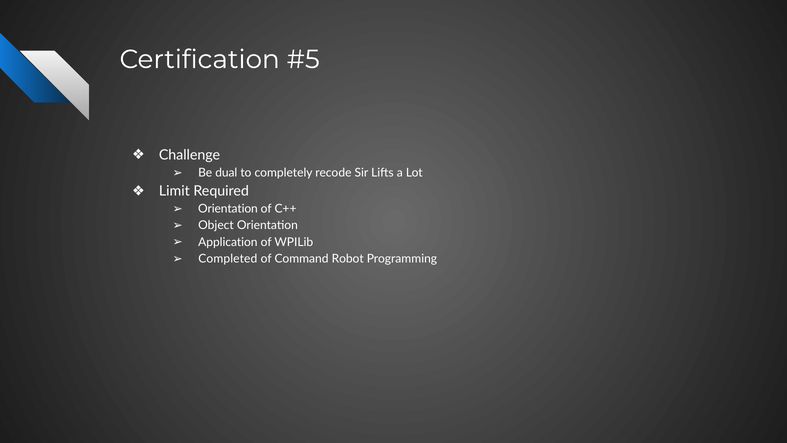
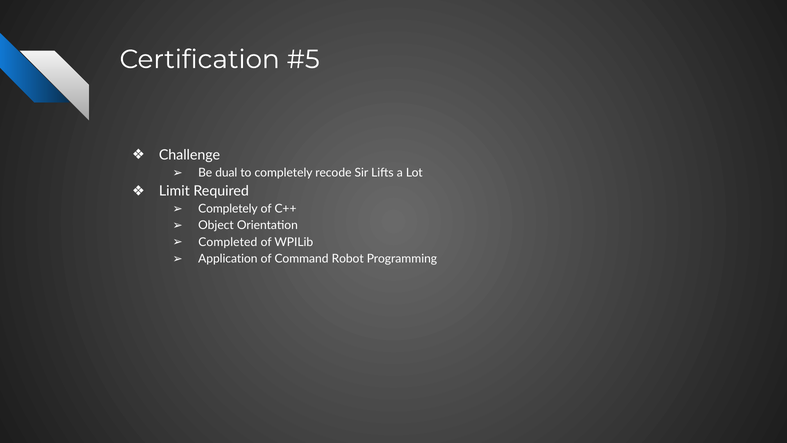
Orientation at (228, 209): Orientation -> Completely
Application: Application -> Completed
Completed: Completed -> Application
